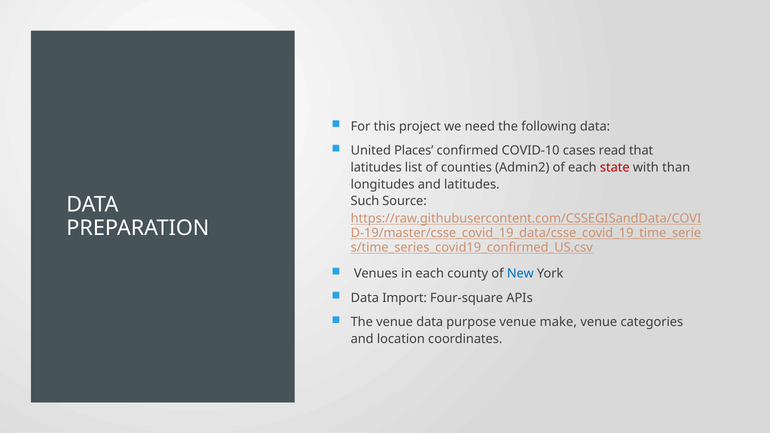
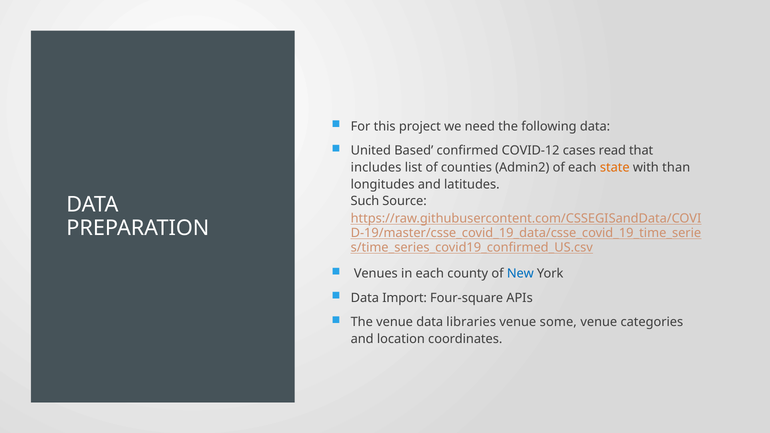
Places: Places -> Based
COVID-10: COVID-10 -> COVID-12
latitudes at (376, 168): latitudes -> includes
state colour: red -> orange
purpose: purpose -> libraries
make: make -> some
